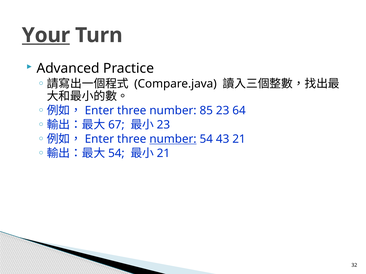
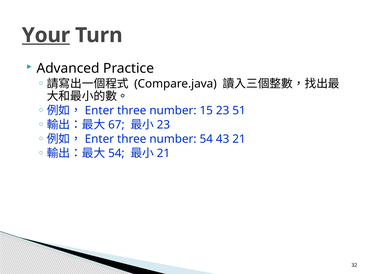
85: 85 -> 15
64: 64 -> 51
number at (173, 139) underline: present -> none
